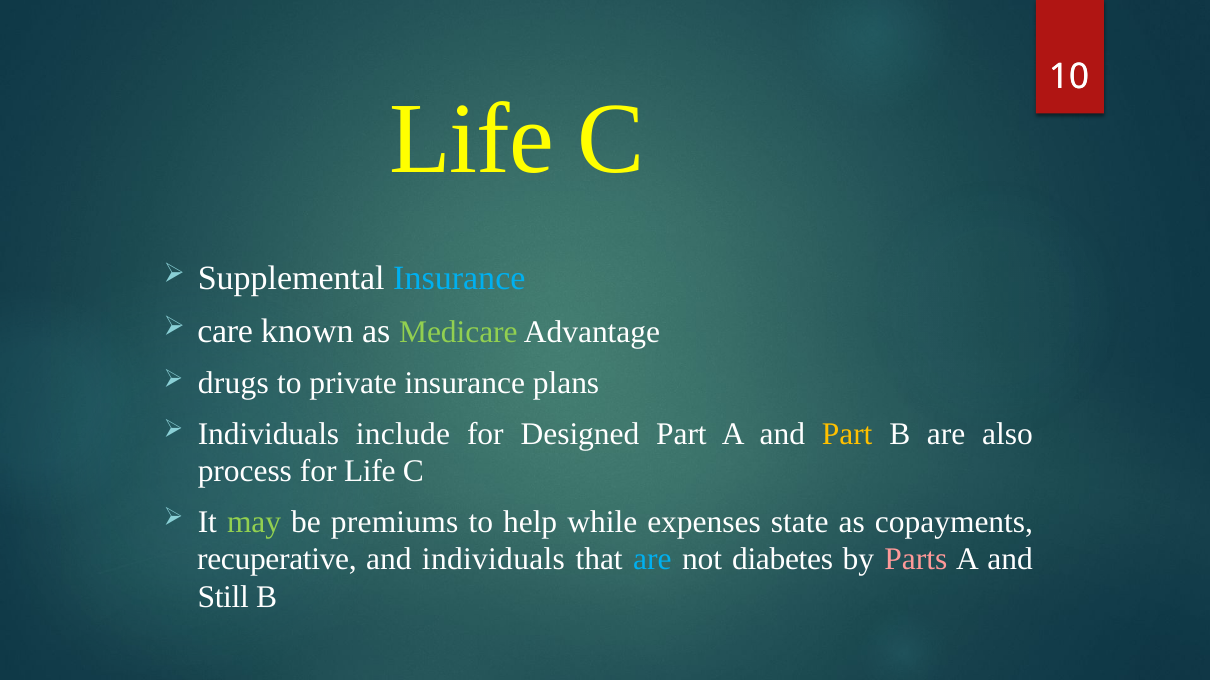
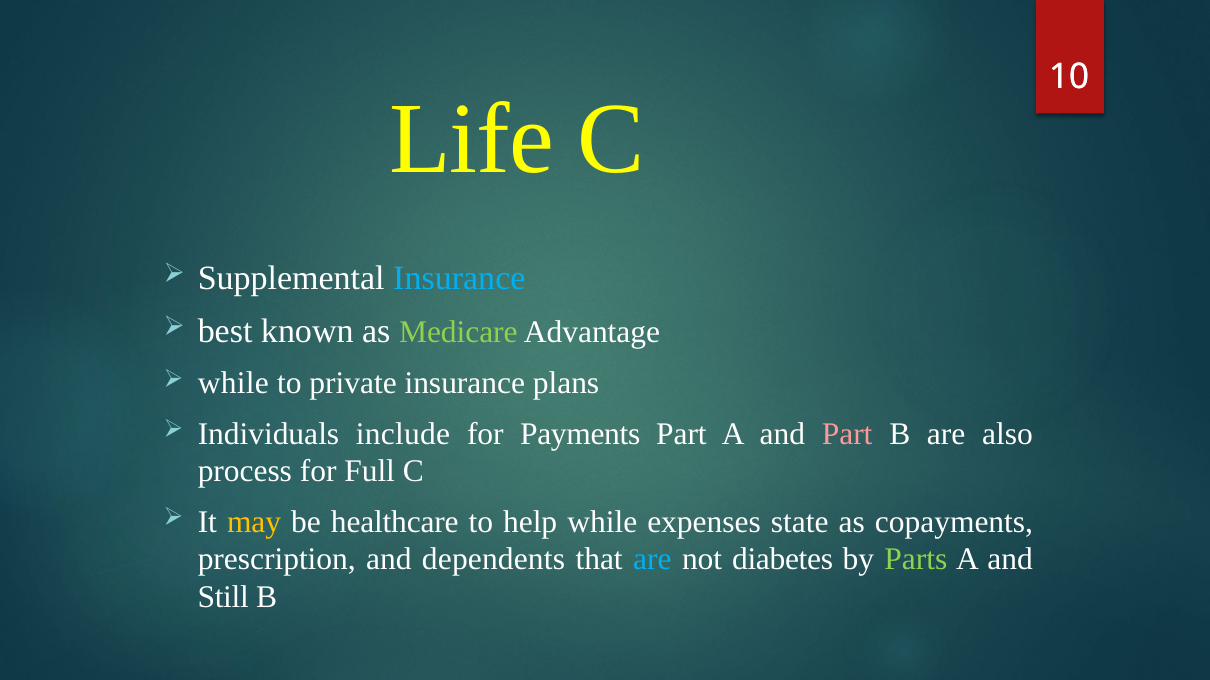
care: care -> best
drugs at (233, 384): drugs -> while
Designed: Designed -> Payments
Part at (847, 434) colour: yellow -> pink
for Life: Life -> Full
may colour: light green -> yellow
premiums: premiums -> healthcare
recuperative: recuperative -> prescription
and individuals: individuals -> dependents
Parts colour: pink -> light green
